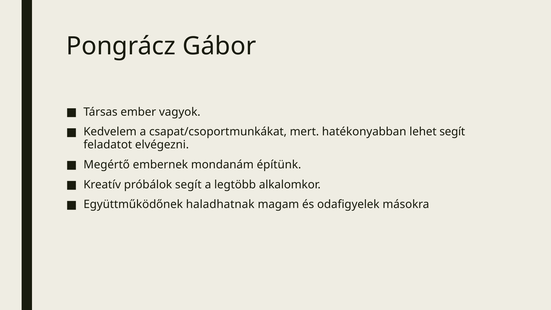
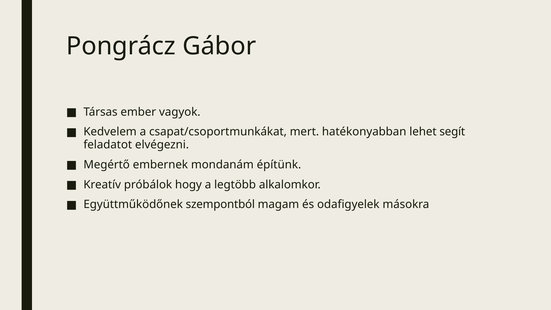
próbálok segít: segít -> hogy
haladhatnak: haladhatnak -> szempontból
